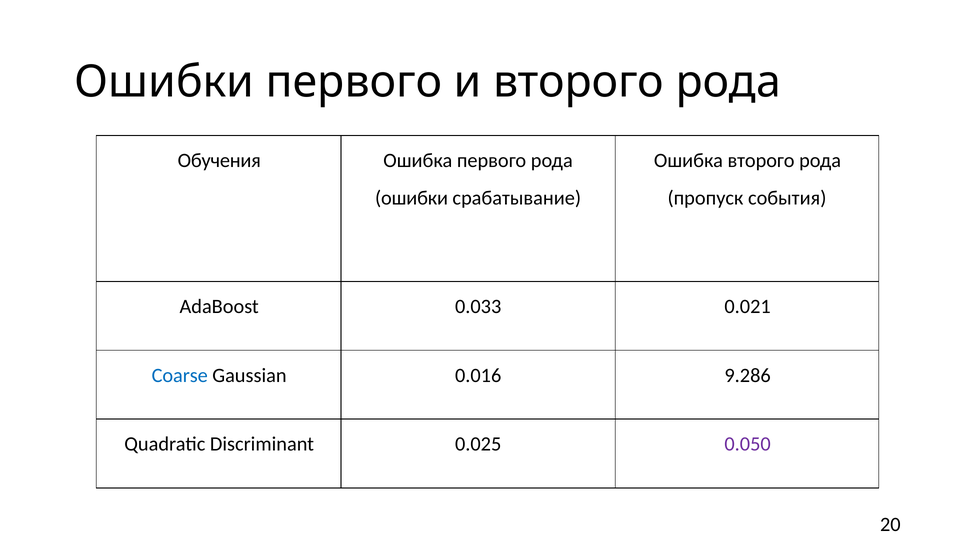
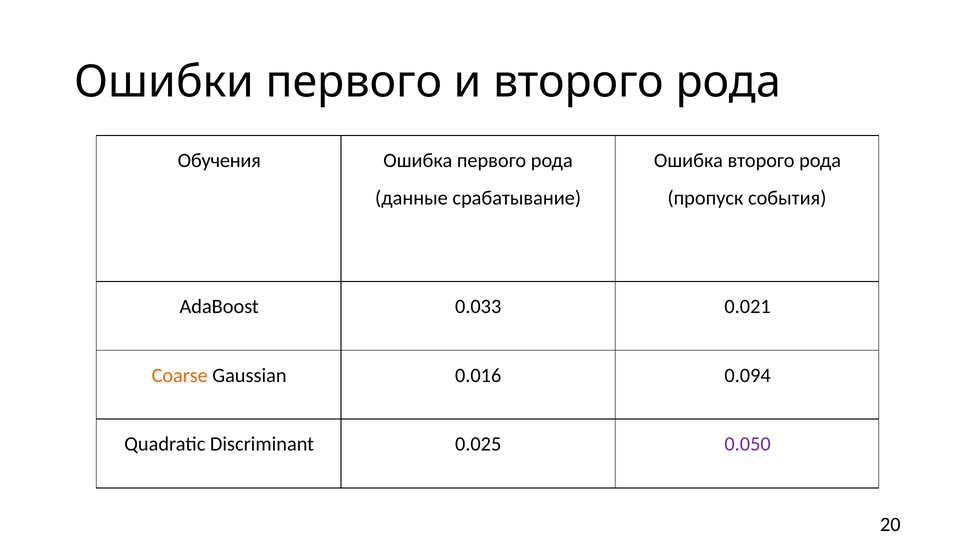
ошибки at (412, 198): ошибки -> данные
Coarse colour: blue -> orange
9.286: 9.286 -> 0.094
